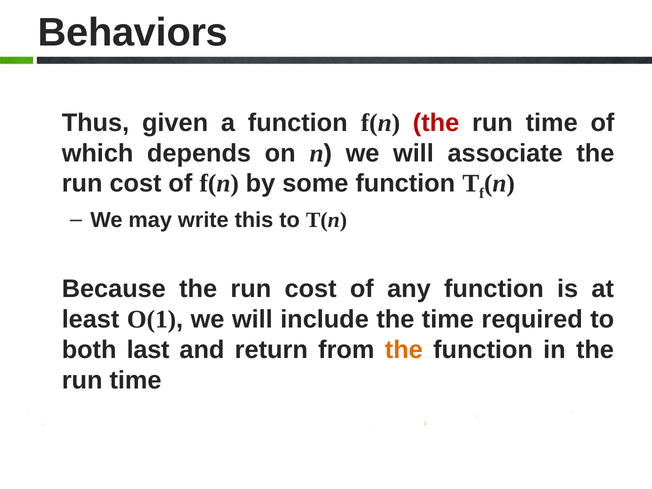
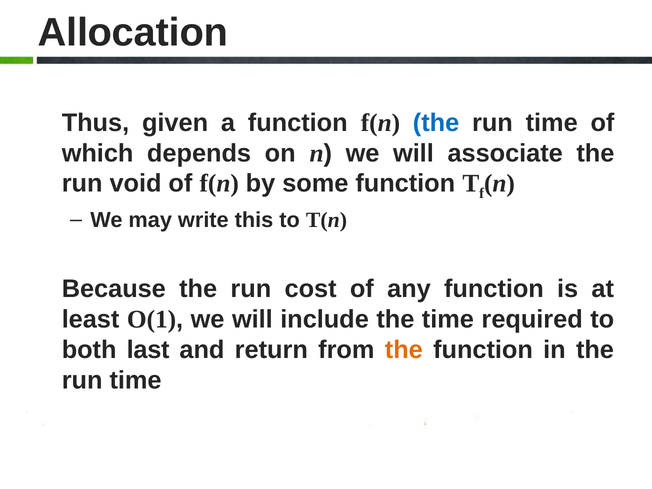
Behaviors: Behaviors -> Allocation
the at (436, 123) colour: red -> blue
cost at (136, 184): cost -> void
